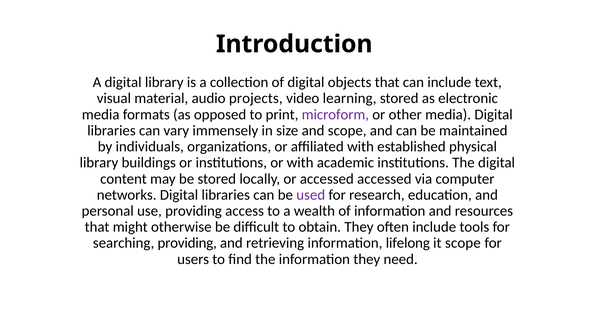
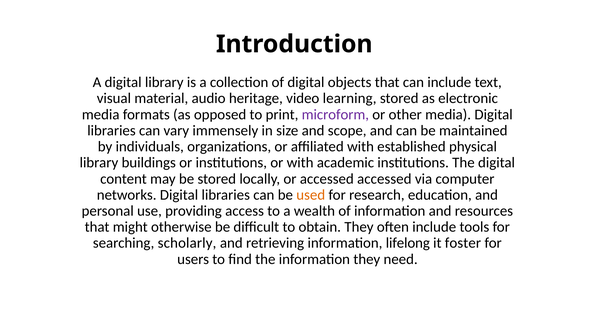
projects: projects -> heritage
used colour: purple -> orange
searching providing: providing -> scholarly
it scope: scope -> foster
